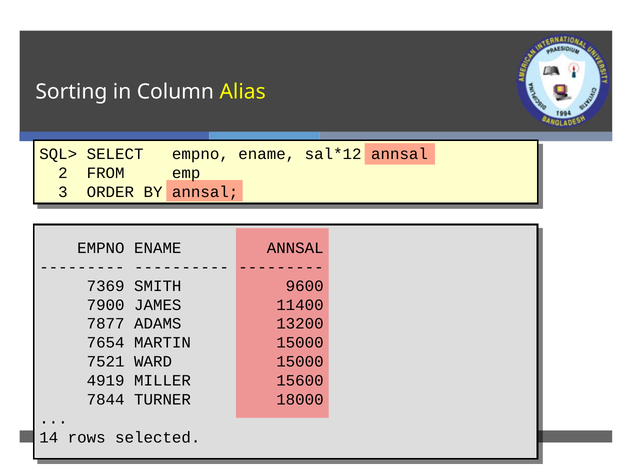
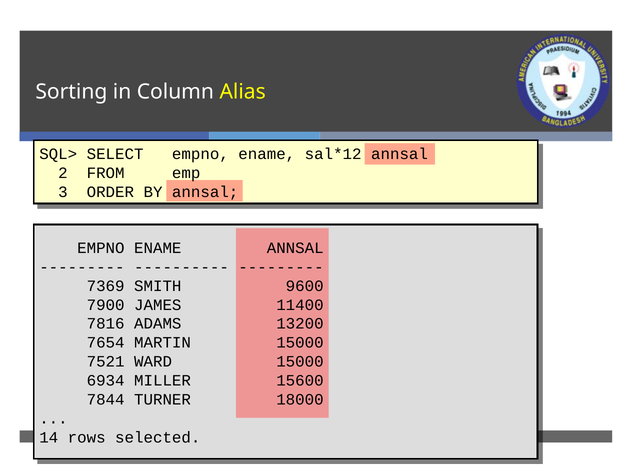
7877: 7877 -> 7816
4919: 4919 -> 6934
